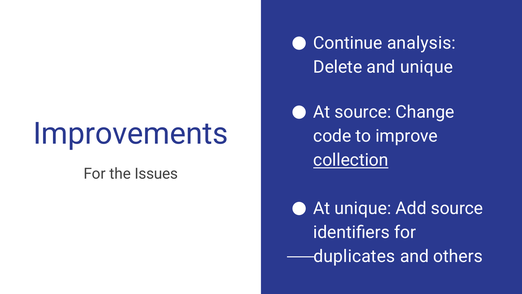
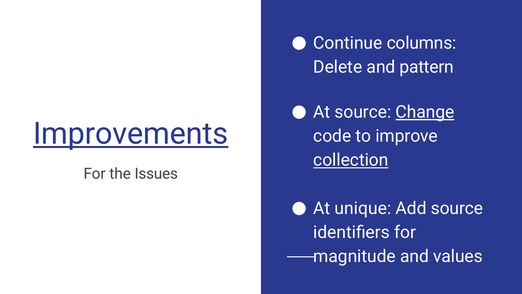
analysis: analysis -> columns
and unique: unique -> pattern
Change underline: none -> present
Improvements underline: none -> present
duplicates: duplicates -> magnitude
others: others -> values
